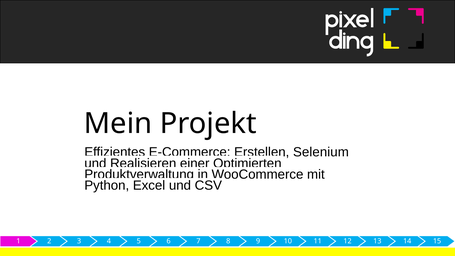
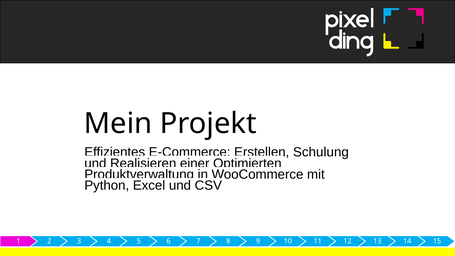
Selenium: Selenium -> Schulung
